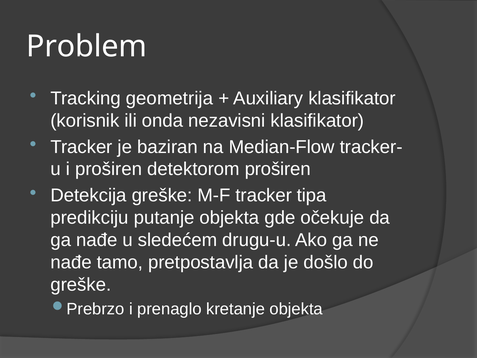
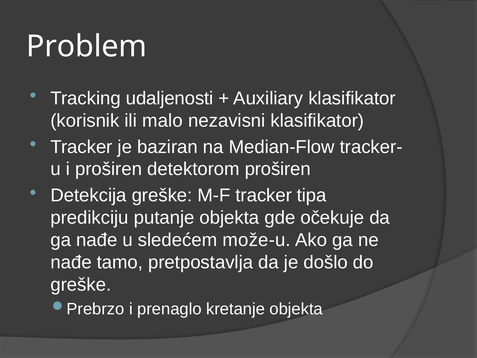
geometrija: geometrija -> udaljenosti
onda: onda -> malo
drugu-u: drugu-u -> može-u
